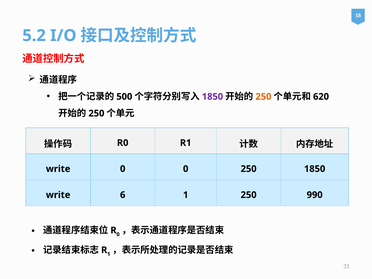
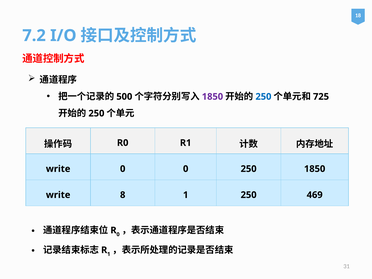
5.2: 5.2 -> 7.2
250 at (263, 97) colour: orange -> blue
620: 620 -> 725
6: 6 -> 8
990: 990 -> 469
